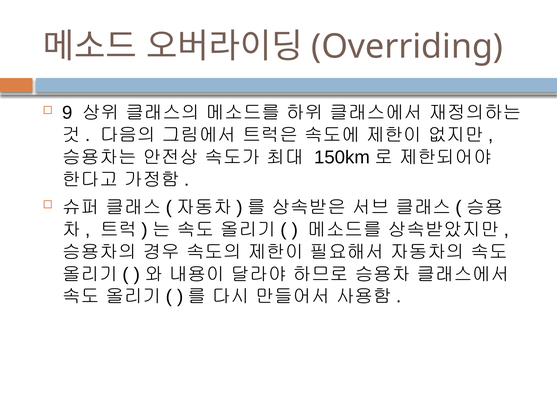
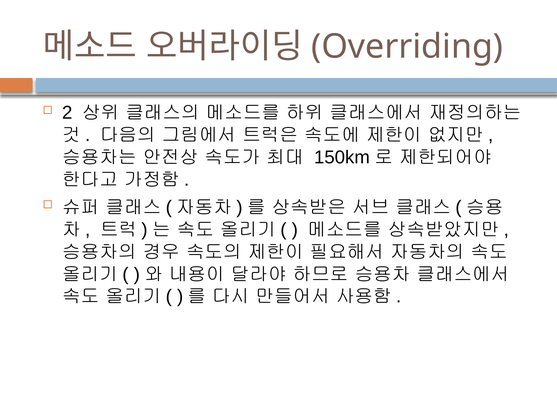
9: 9 -> 2
